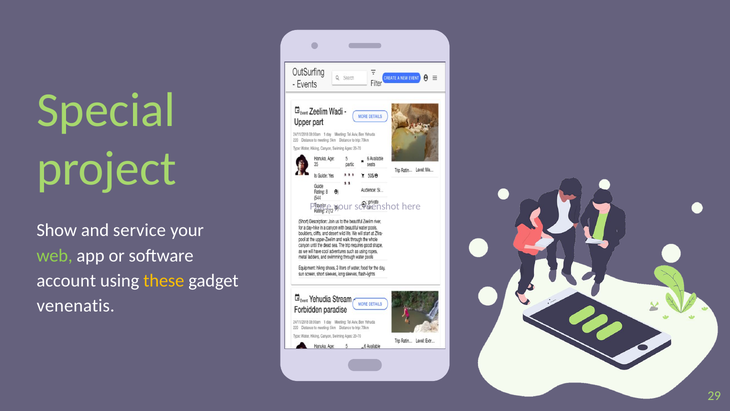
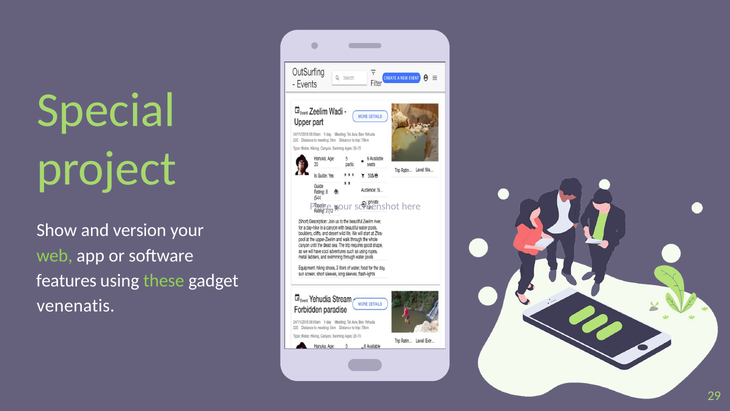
service: service -> version
account: account -> features
these colour: yellow -> light green
